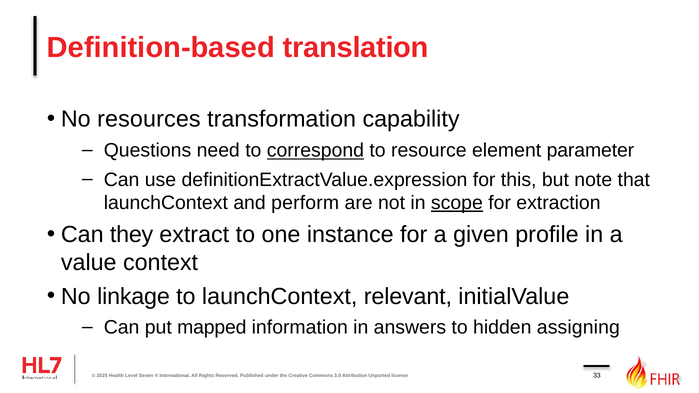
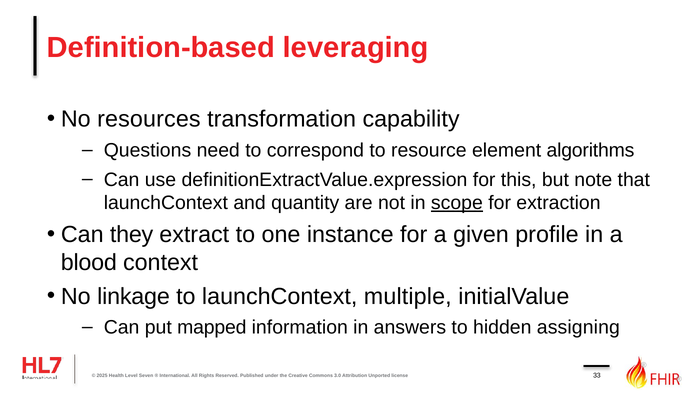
translation: translation -> leveraging
correspond underline: present -> none
parameter: parameter -> algorithms
perform: perform -> quantity
value: value -> blood
relevant: relevant -> multiple
